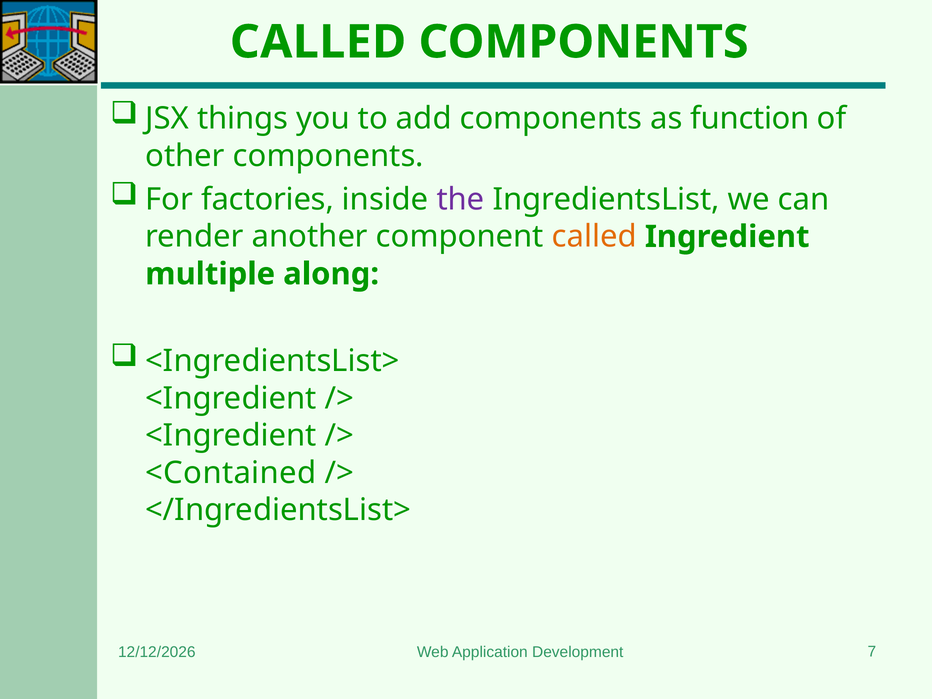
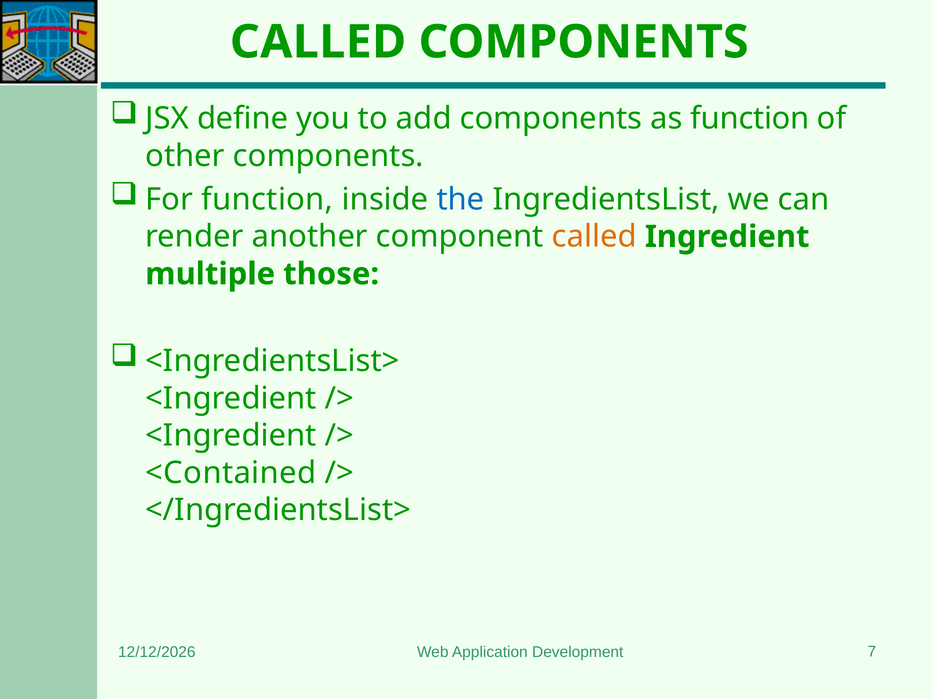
things: things -> define
For factories: factories -> function
the colour: purple -> blue
along: along -> those
